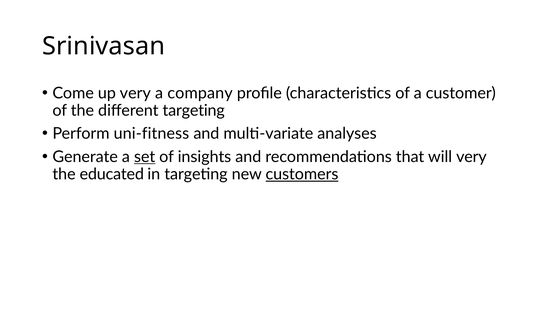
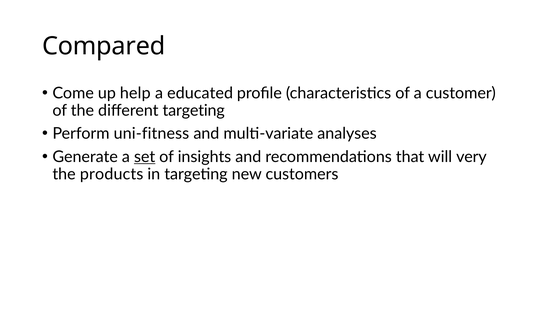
Srinivasan: Srinivasan -> Compared
up very: very -> help
company: company -> educated
educated: educated -> products
customers underline: present -> none
